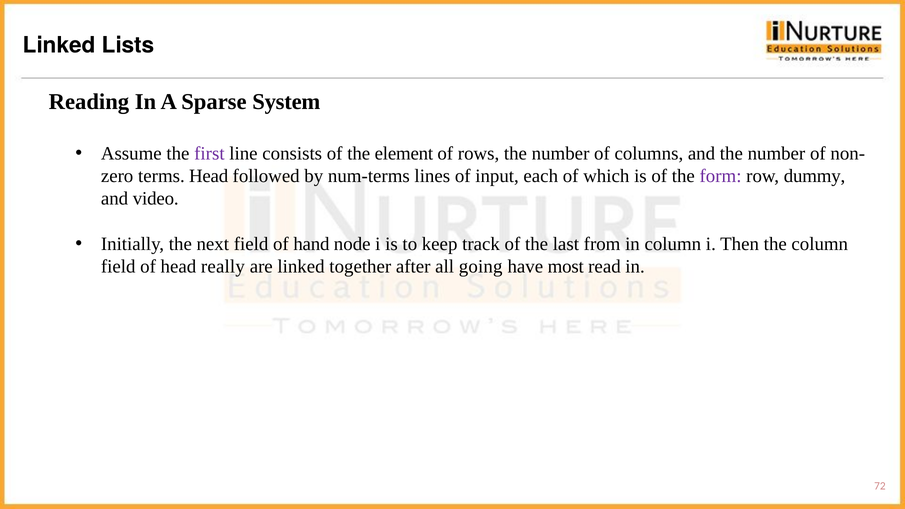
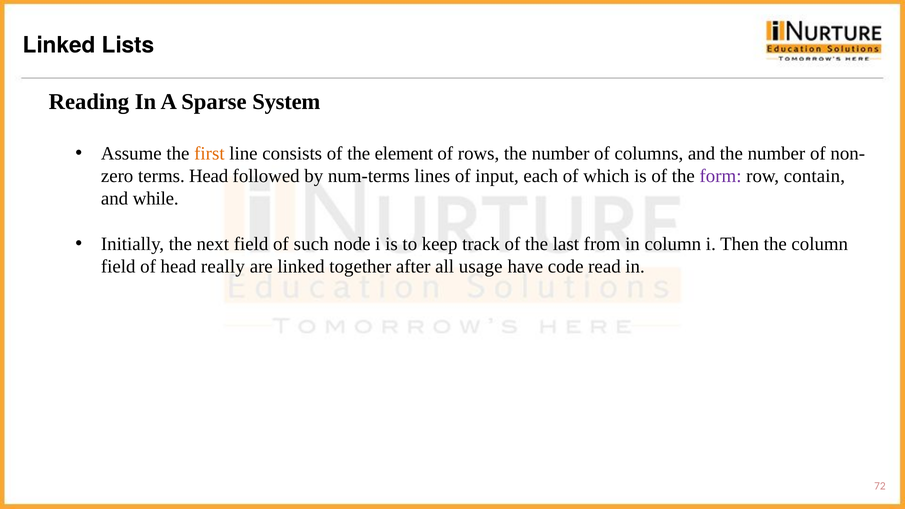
first colour: purple -> orange
dummy: dummy -> contain
video: video -> while
hand: hand -> such
going: going -> usage
most: most -> code
